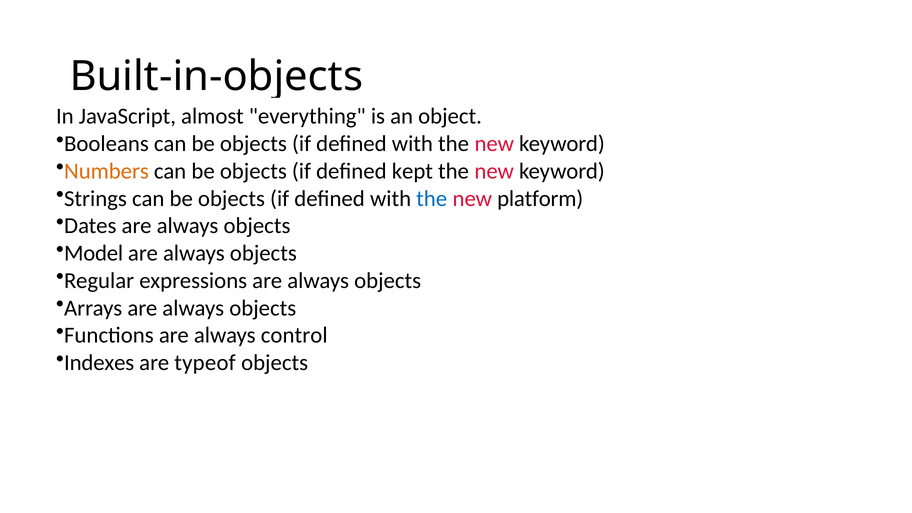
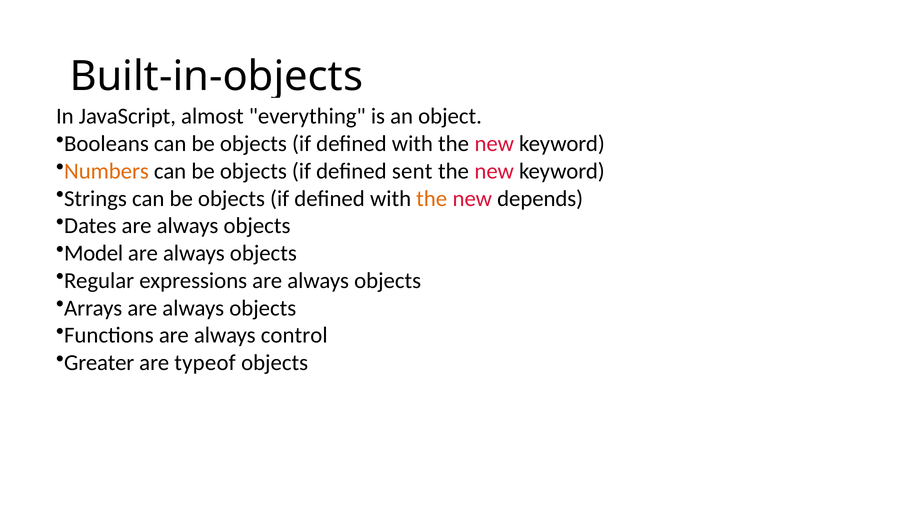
kept: kept -> sent
the at (432, 199) colour: blue -> orange
platform: platform -> depends
Indexes: Indexes -> Greater
